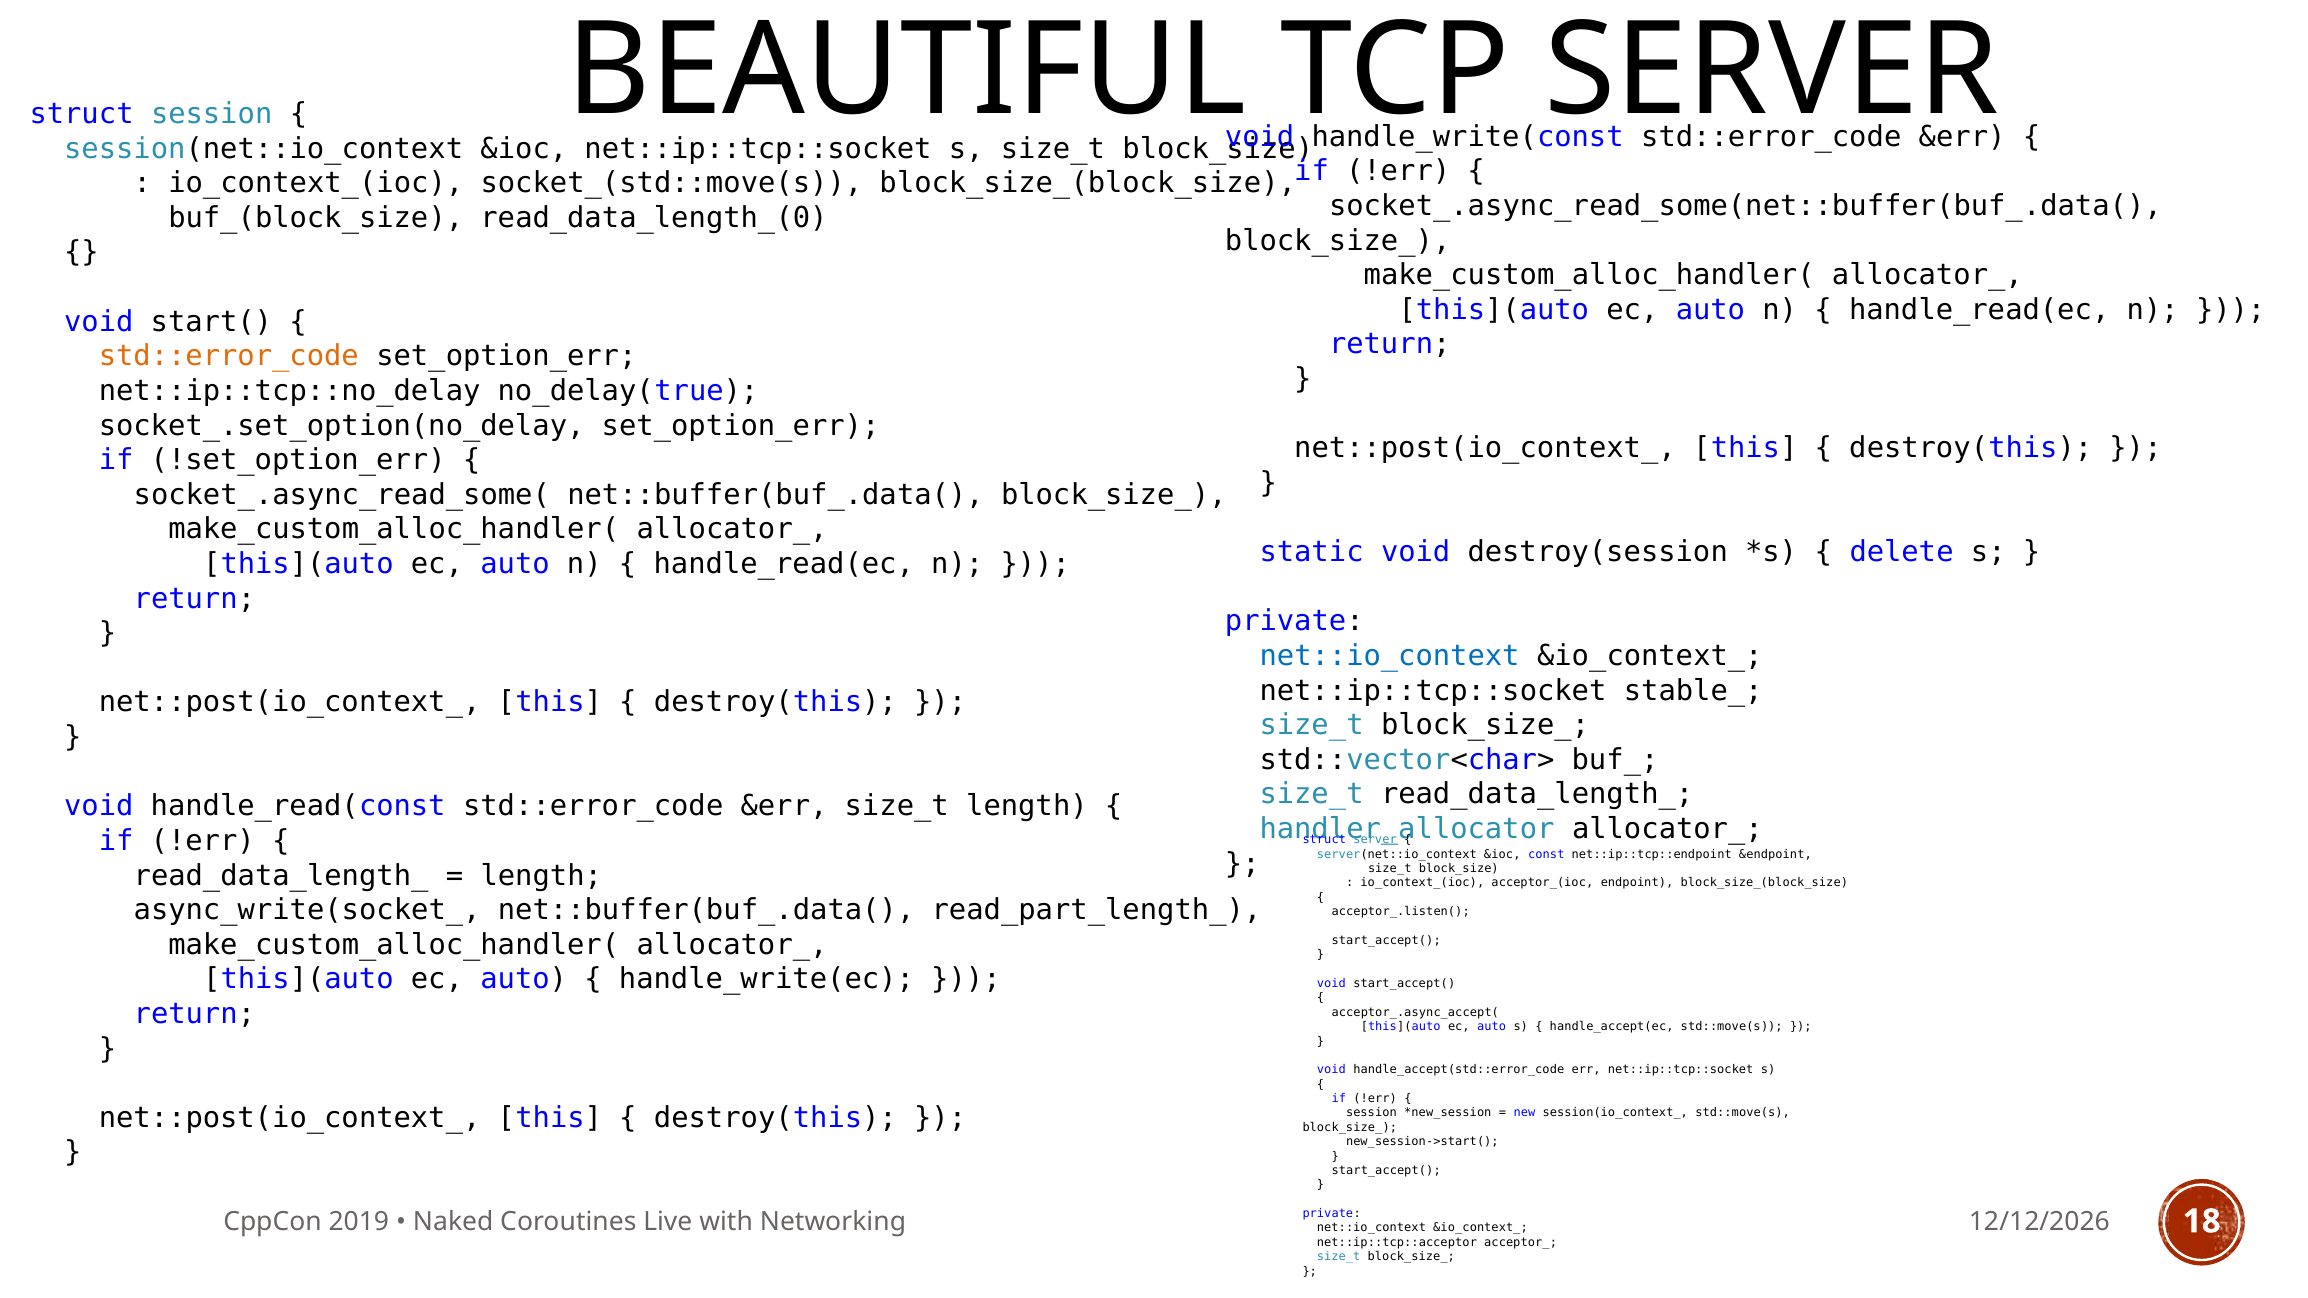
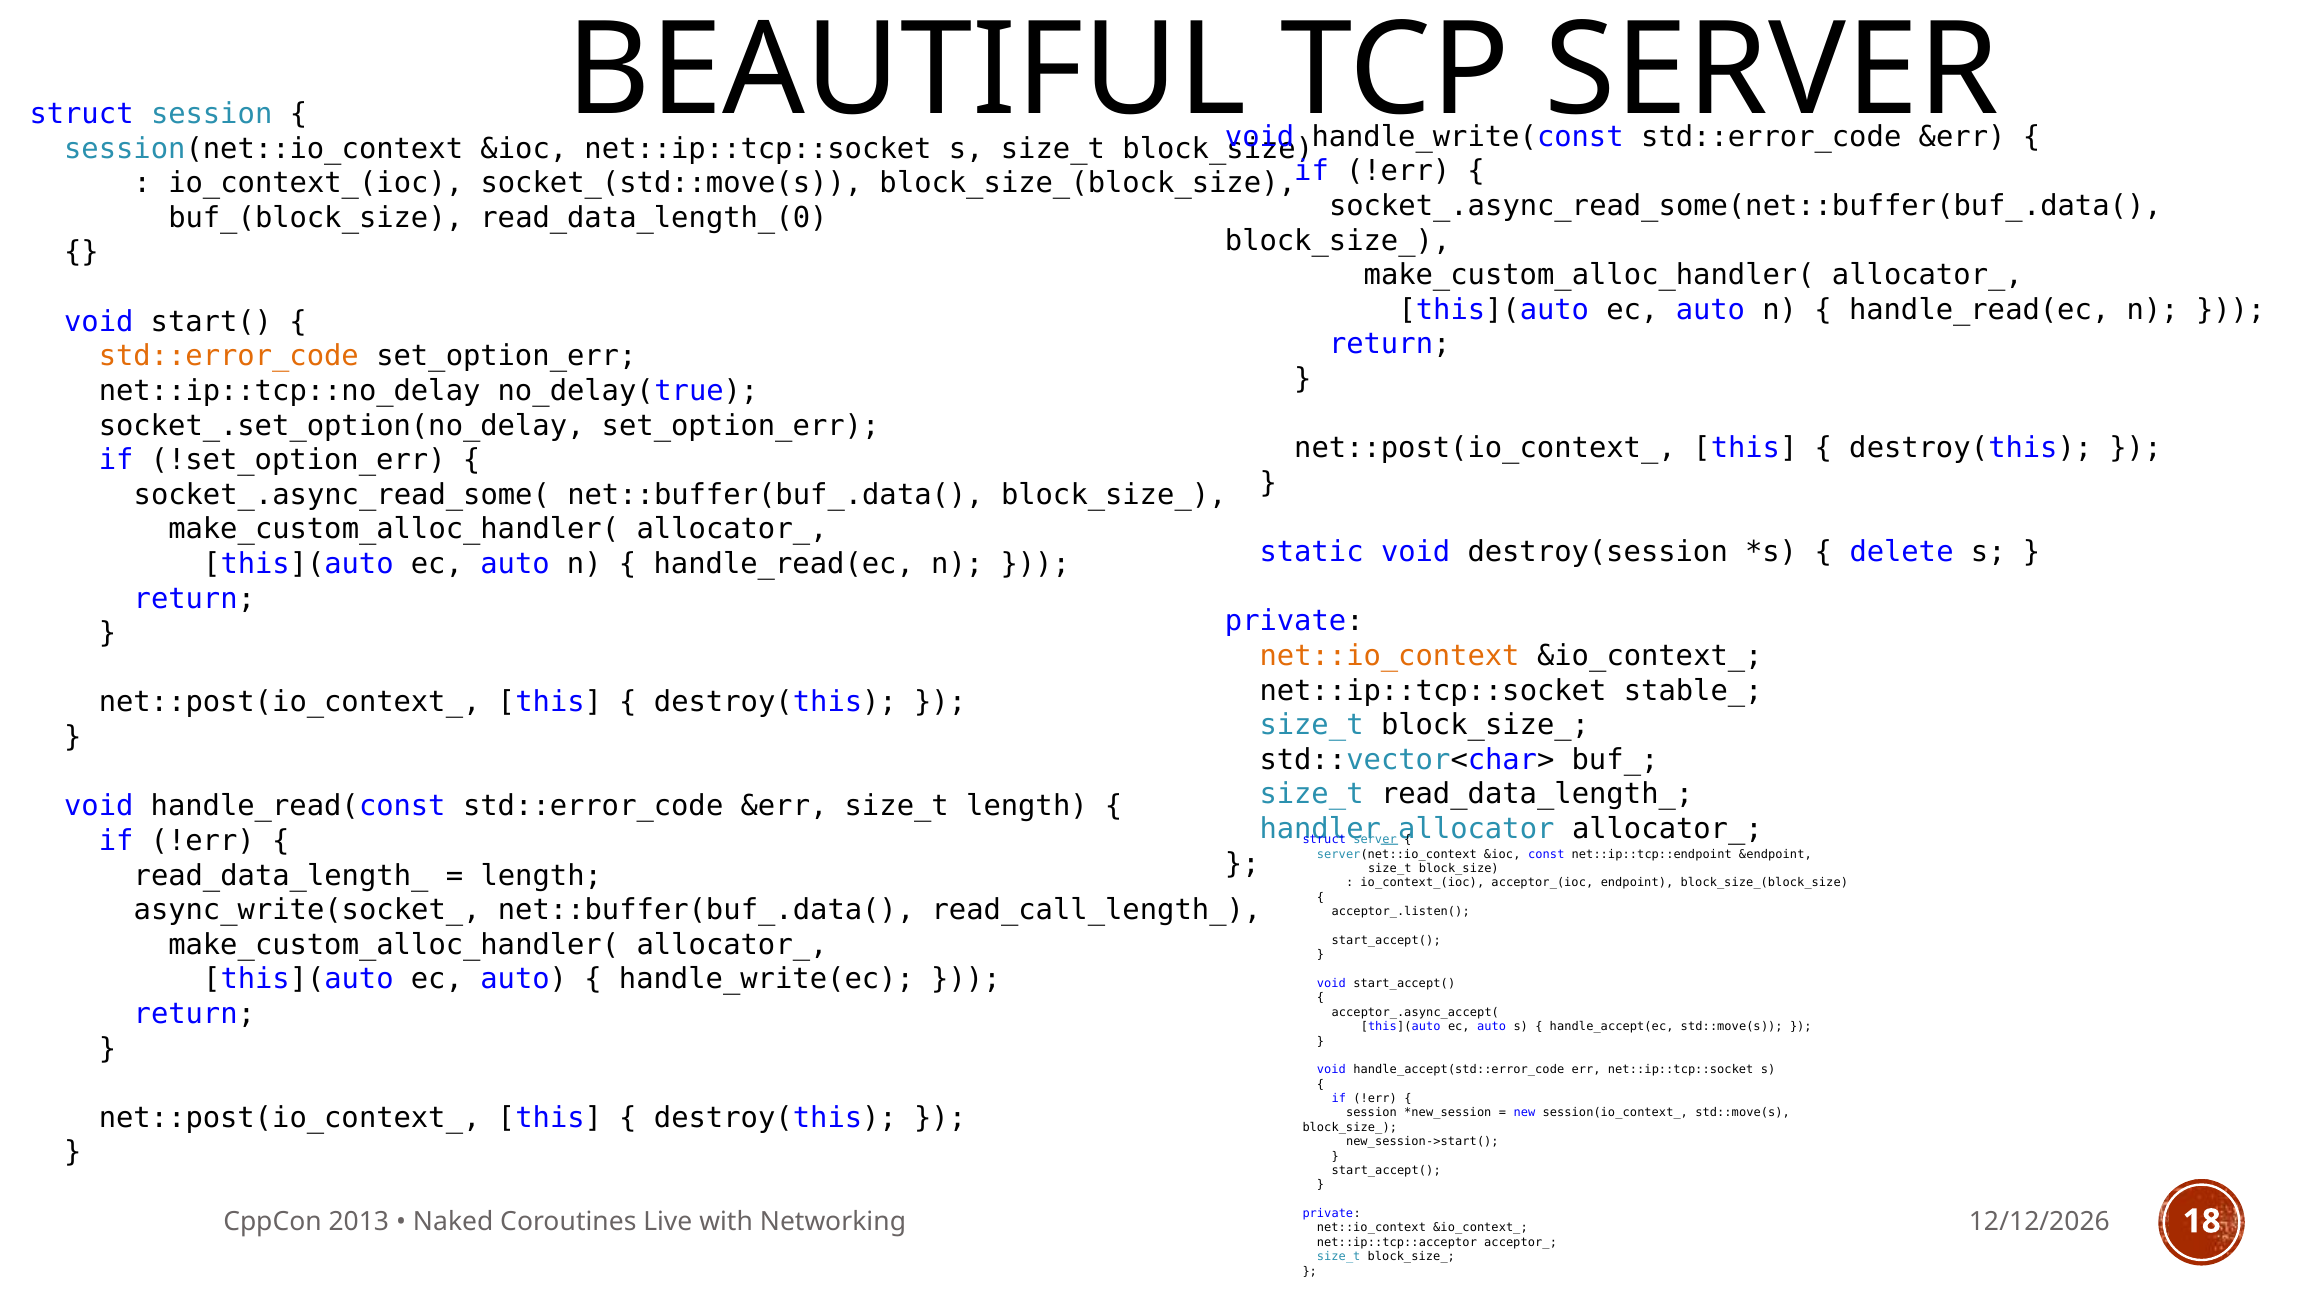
net::io_context at (1390, 656) colour: blue -> orange
read_part_length_: read_part_length_ -> read_call_length_
2019: 2019 -> 2013
